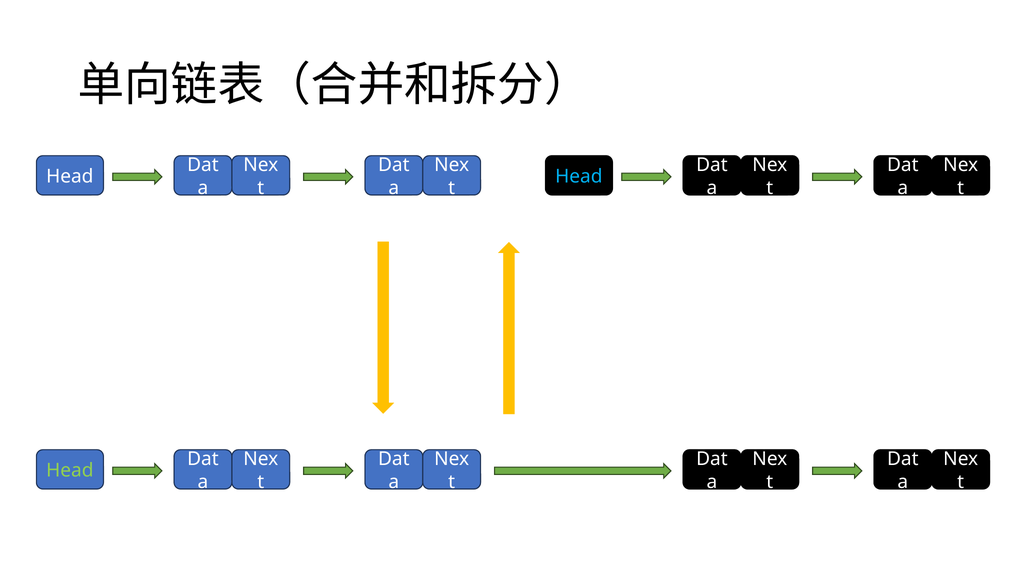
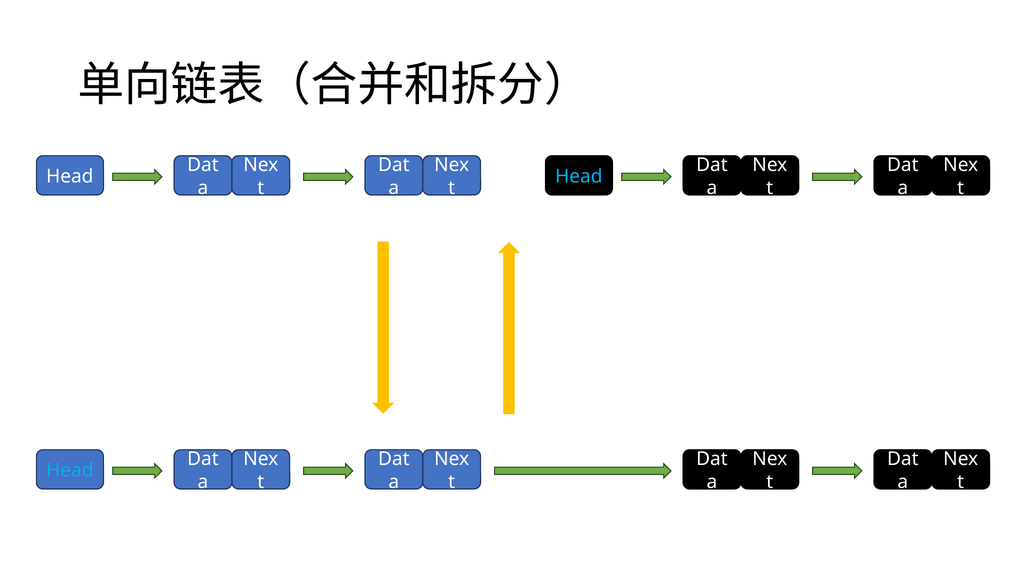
Head at (70, 470) colour: light green -> light blue
